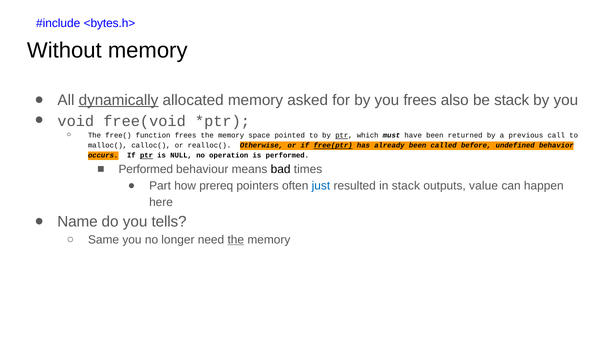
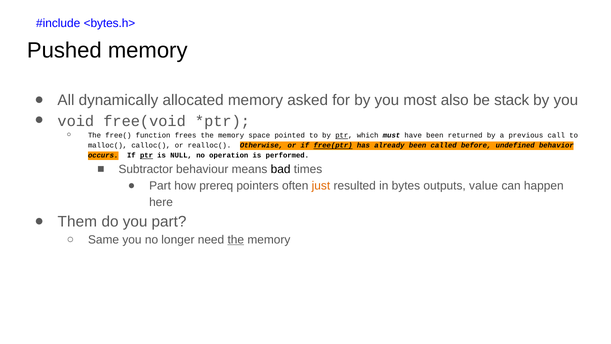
Without: Without -> Pushed
dynamically underline: present -> none
you frees: frees -> most
Performed at (146, 169): Performed -> Subtractor
just colour: blue -> orange
in stack: stack -> bytes
Name: Name -> Them
you tells: tells -> part
